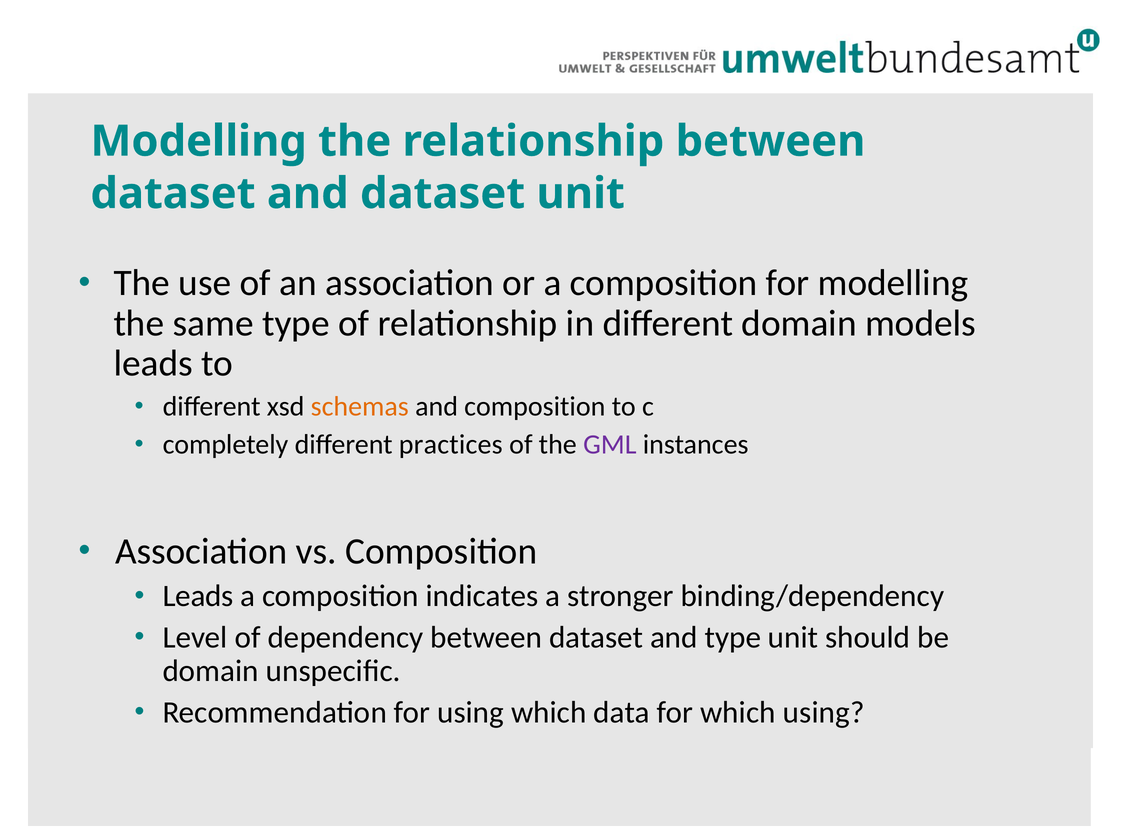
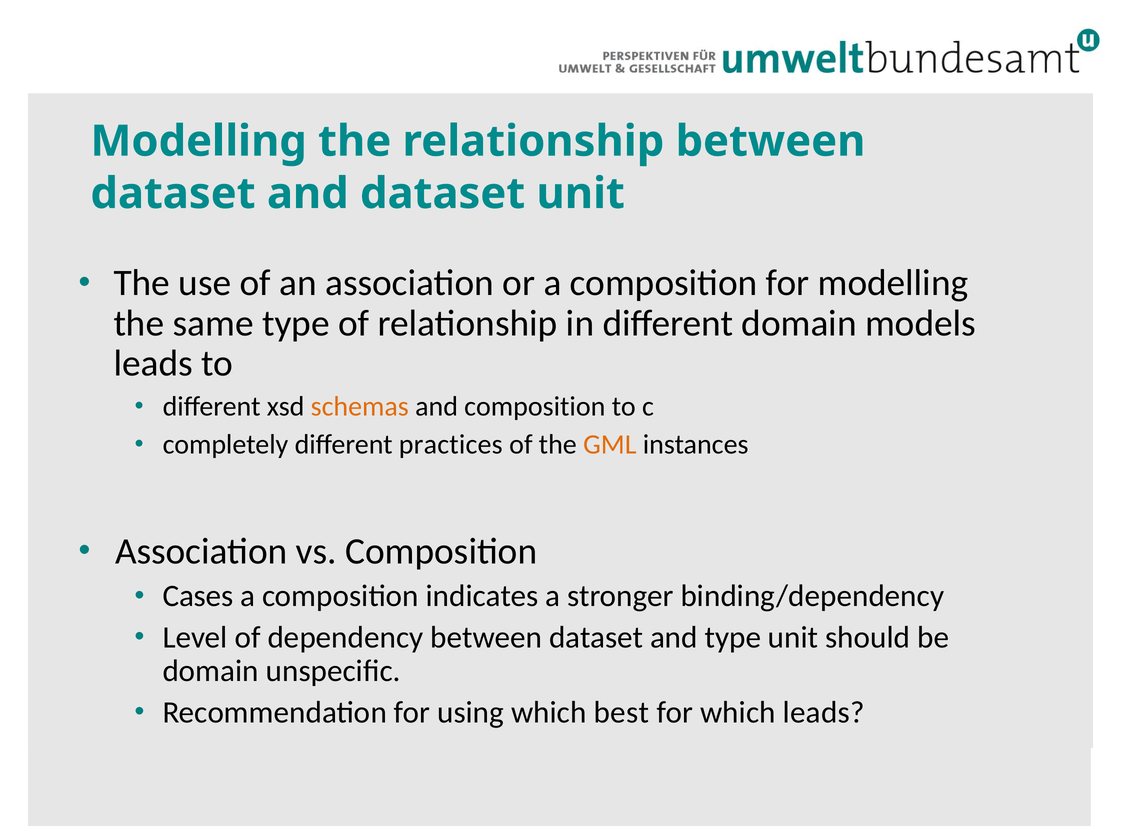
GML colour: purple -> orange
Leads at (198, 597): Leads -> Cases
data: data -> best
which using: using -> leads
